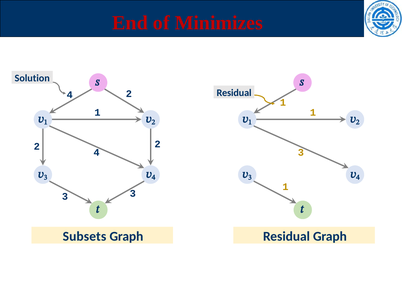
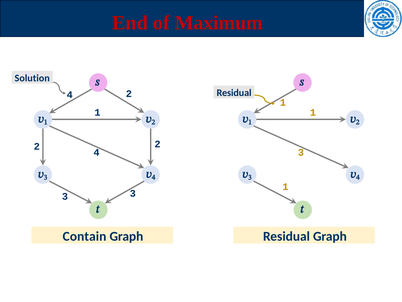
Minimizes: Minimizes -> Maximum
Subsets: Subsets -> Contain
